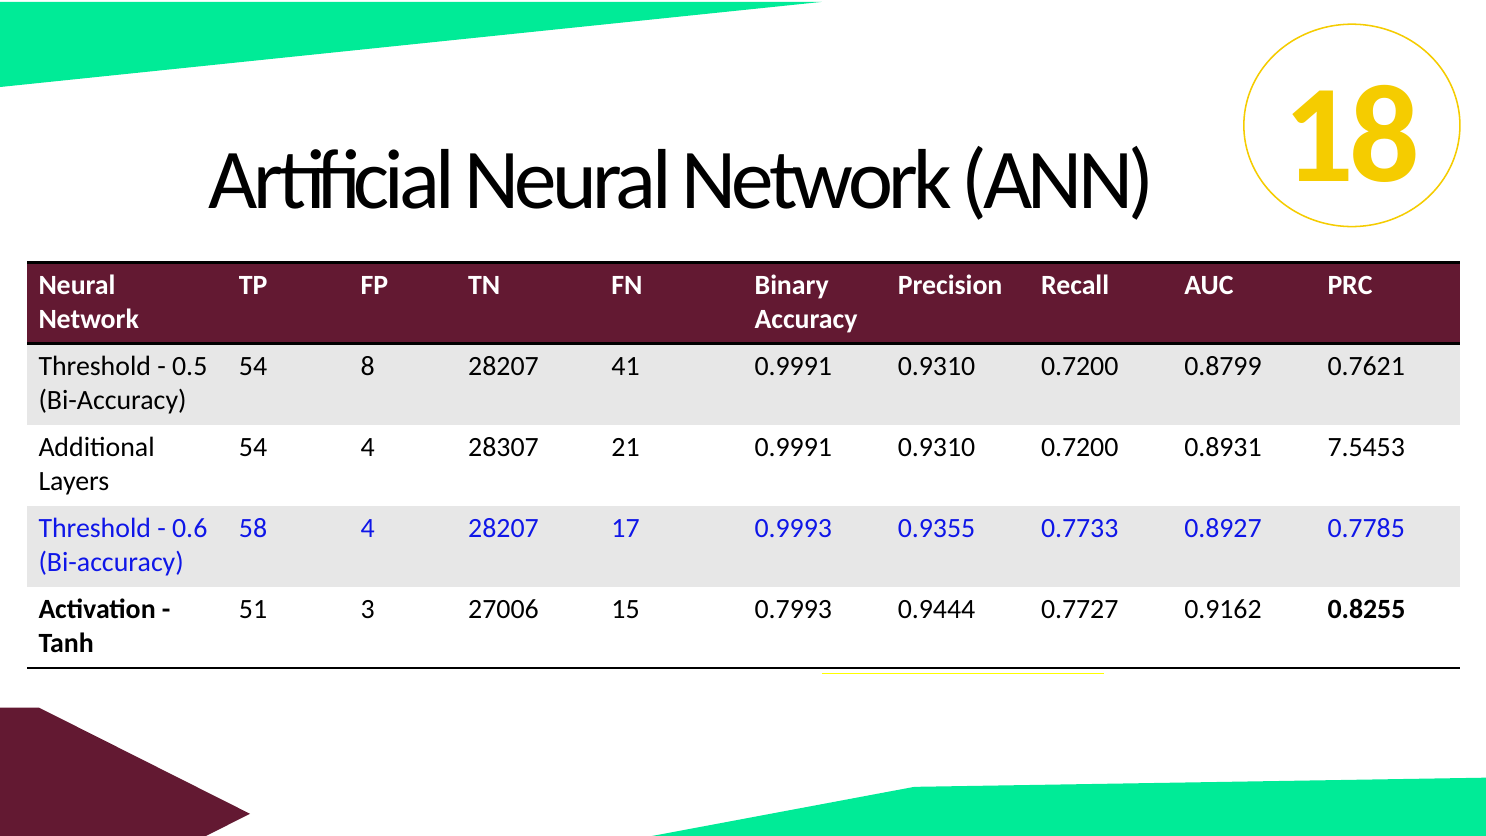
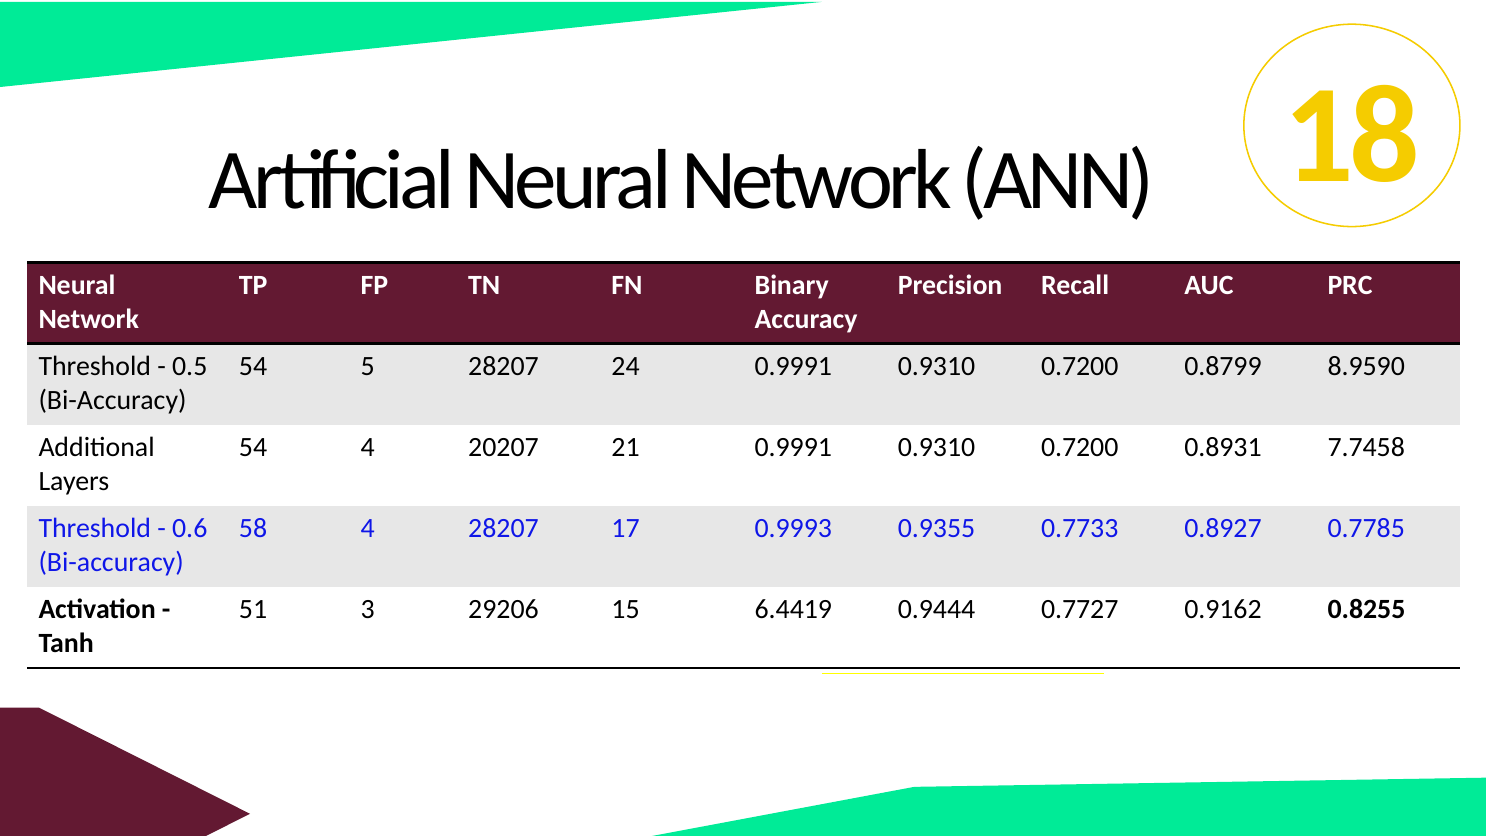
8: 8 -> 5
41: 41 -> 24
0.7621: 0.7621 -> 8.9590
28307: 28307 -> 20207
7.5453: 7.5453 -> 7.7458
27006: 27006 -> 29206
0.7993: 0.7993 -> 6.4419
